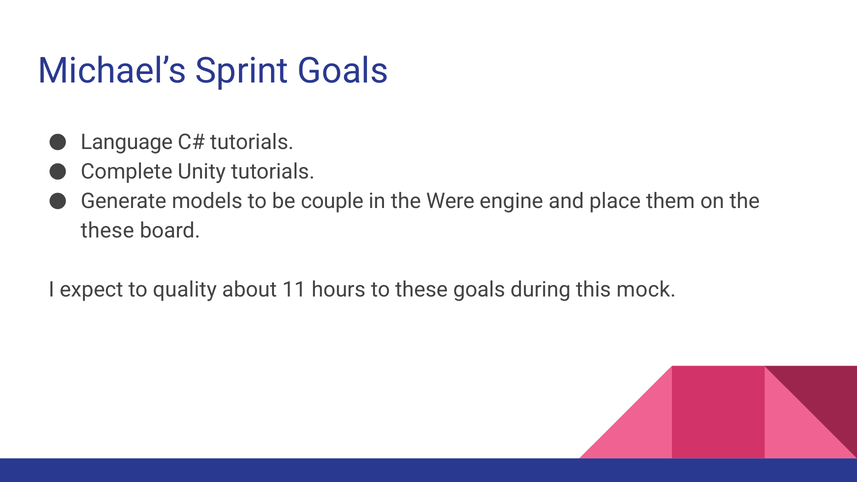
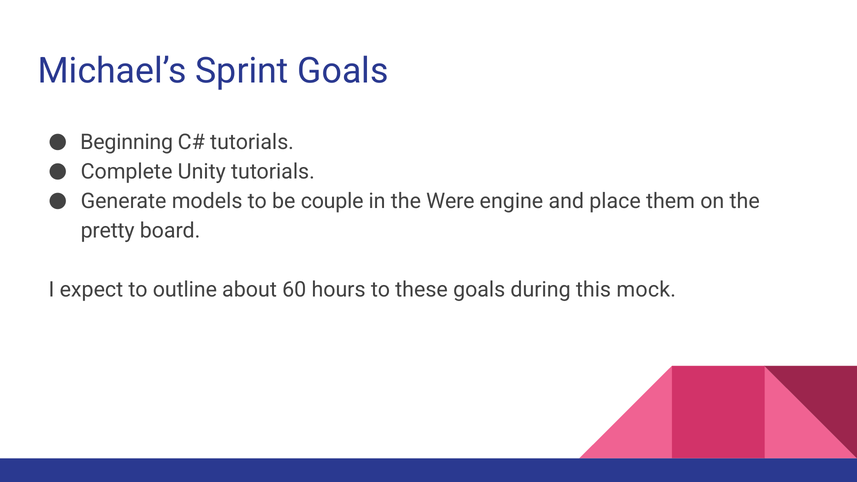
Language: Language -> Beginning
these at (107, 231): these -> pretty
quality: quality -> outline
11: 11 -> 60
